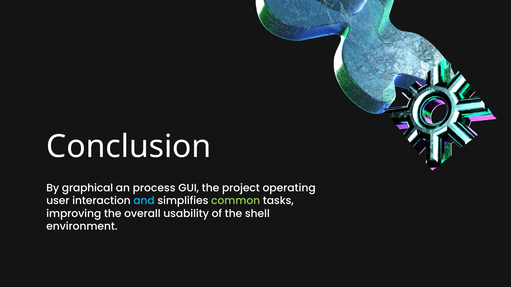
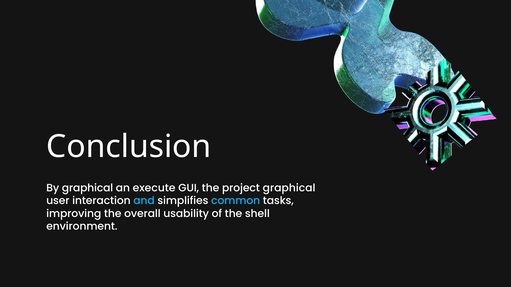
process: process -> execute
project operating: operating -> graphical
common colour: light green -> light blue
